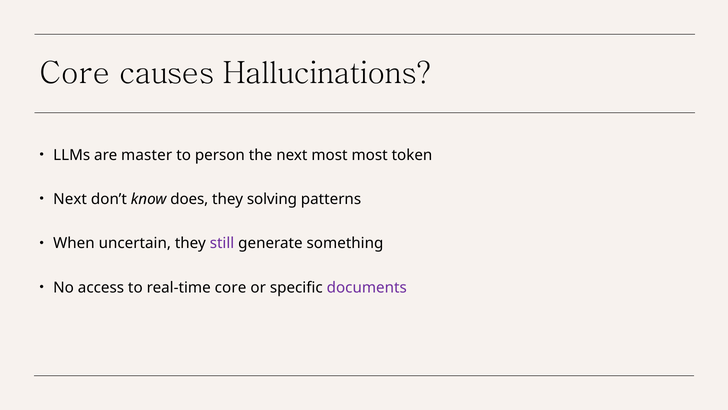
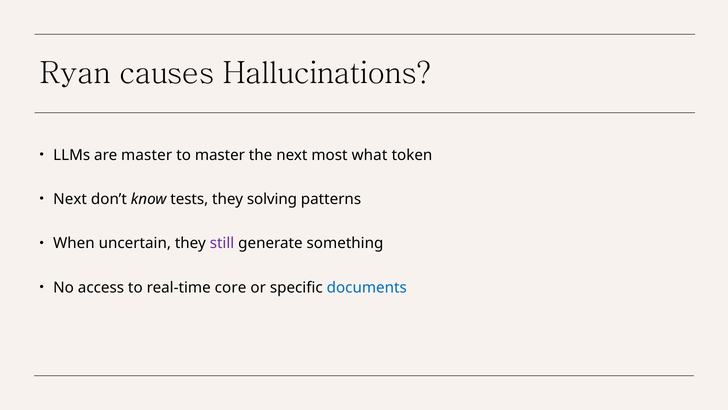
Core at (75, 73): Core -> Ryan
to person: person -> master
most most: most -> what
does: does -> tests
documents colour: purple -> blue
